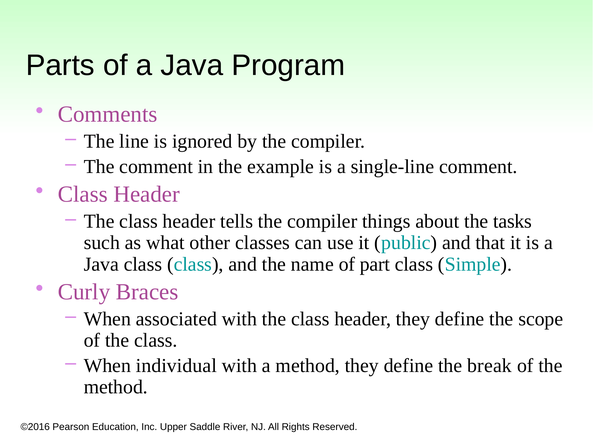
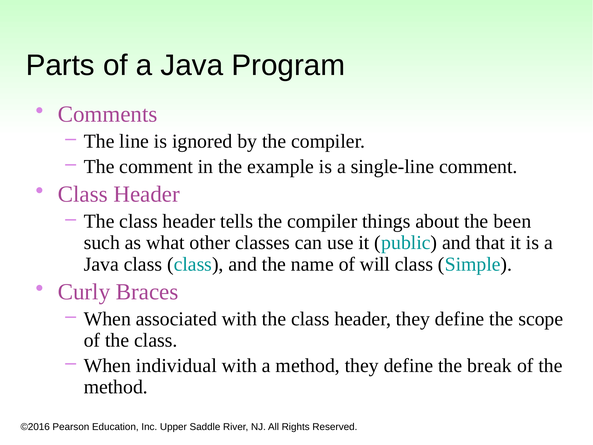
tasks: tasks -> been
part: part -> will
